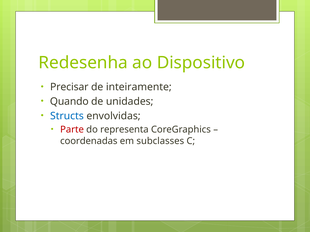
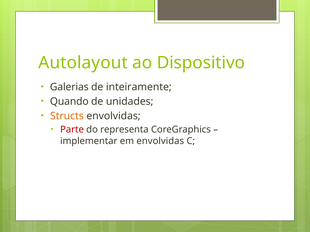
Redesenha: Redesenha -> Autolayout
Precisar: Precisar -> Galerias
Structs colour: blue -> orange
coordenadas: coordenadas -> implementar
em subclasses: subclasses -> envolvidas
